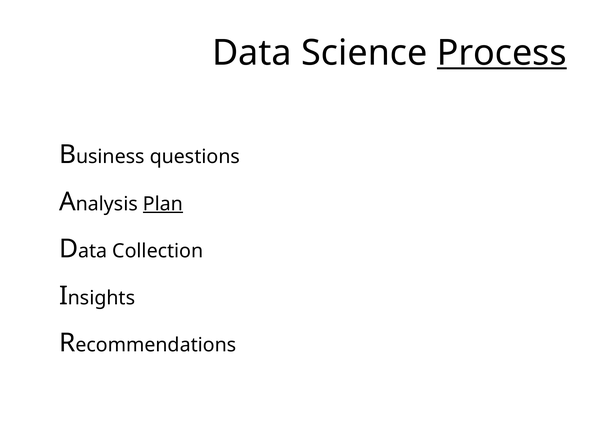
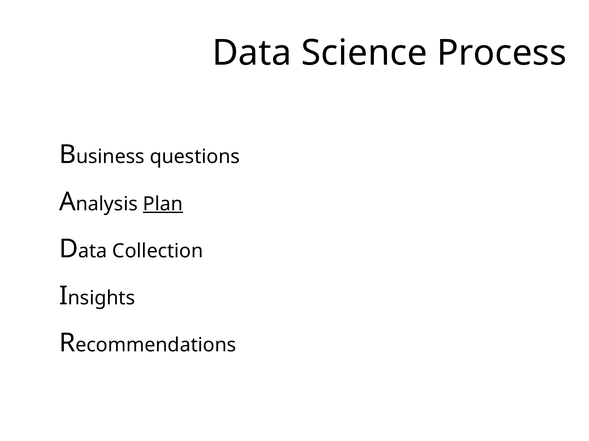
Process underline: present -> none
